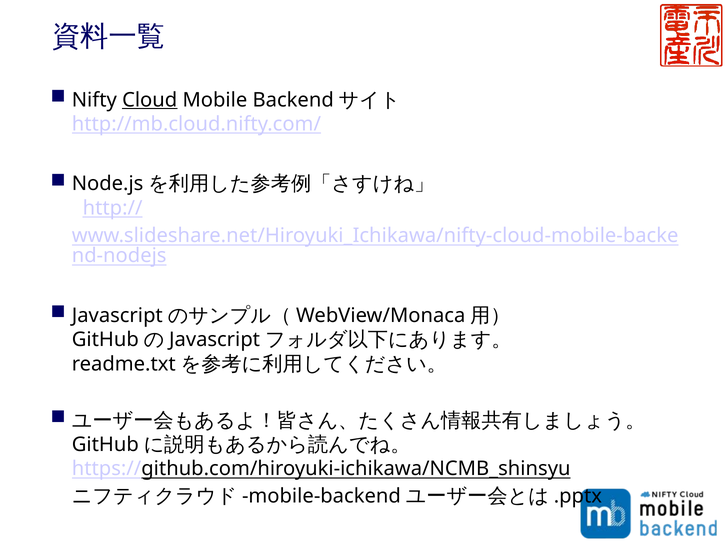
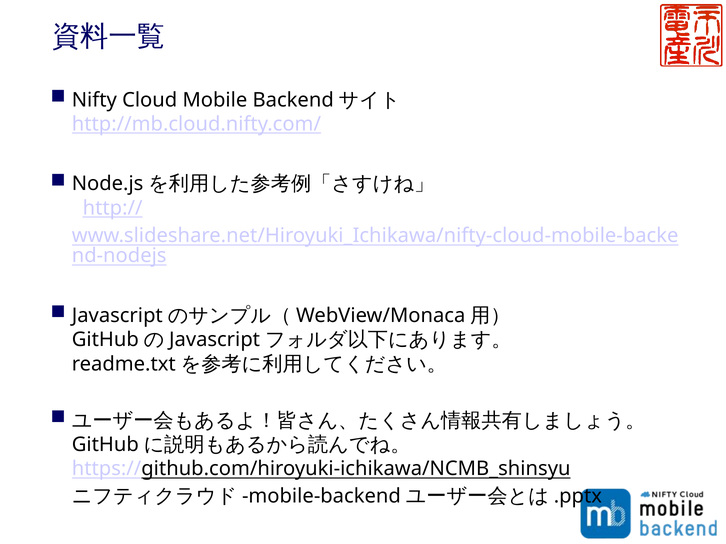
Cloud underline: present -> none
